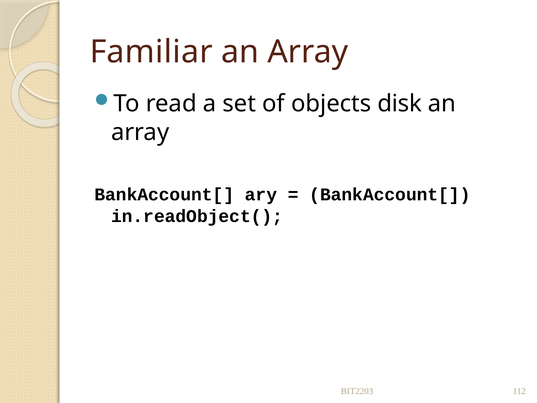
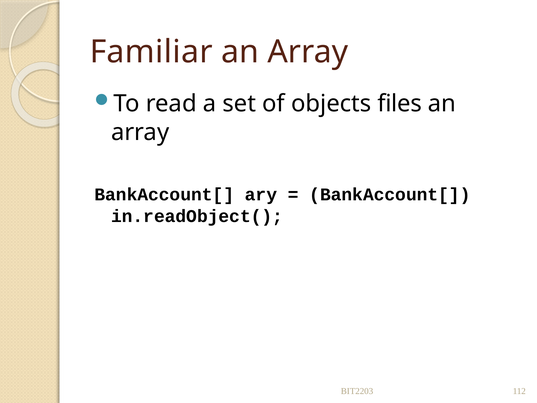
disk: disk -> files
